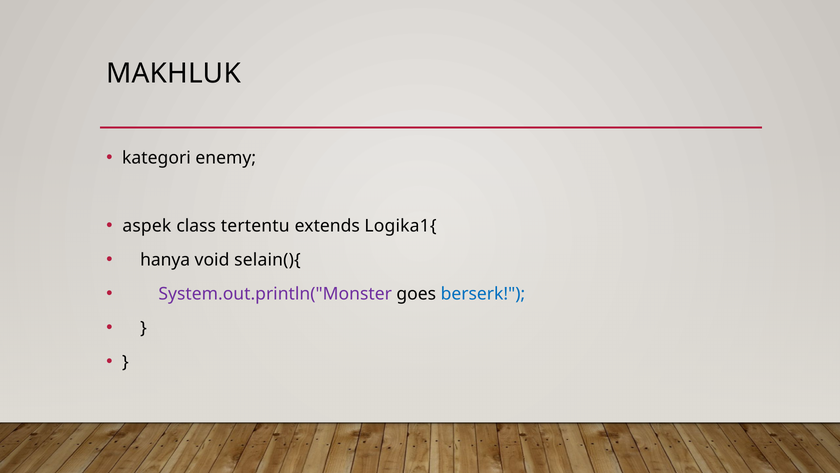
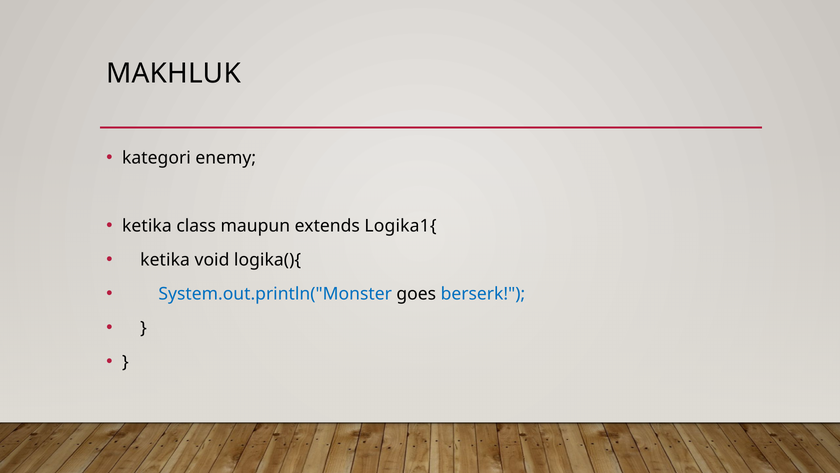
aspek at (147, 226): aspek -> ketika
tertentu: tertentu -> maupun
hanya at (165, 260): hanya -> ketika
selain(){: selain(){ -> logika(){
System.out.println("Monster colour: purple -> blue
